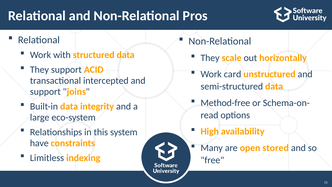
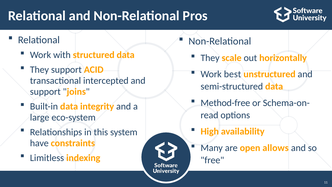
card: card -> best
stored: stored -> allows
